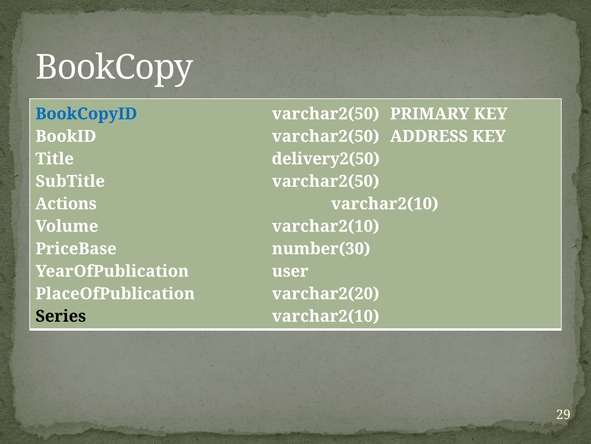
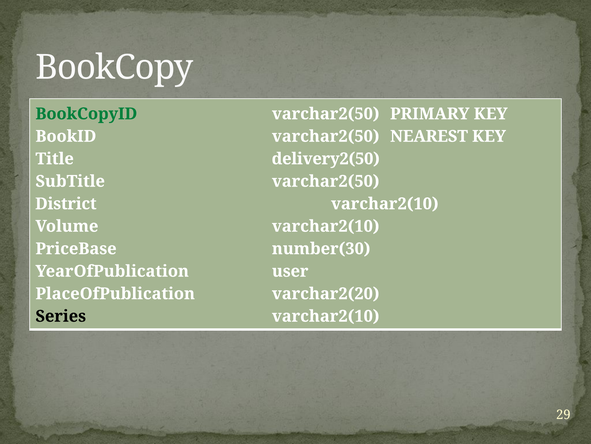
BookCopyID colour: blue -> green
ADDRESS: ADDRESS -> NEAREST
Actions: Actions -> District
